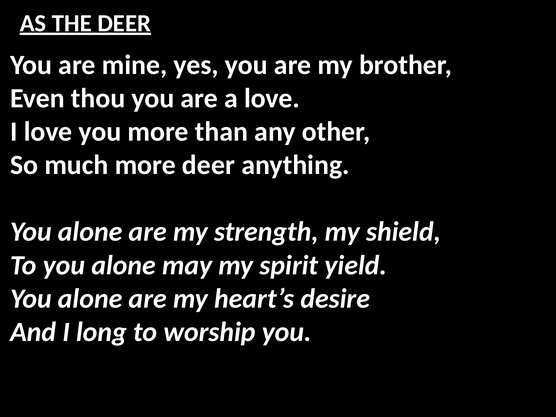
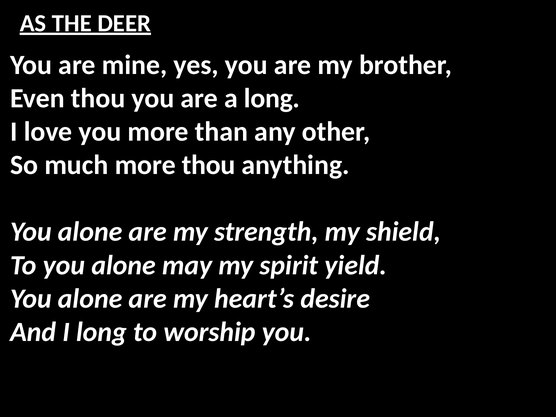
a love: love -> long
more deer: deer -> thou
